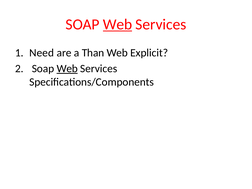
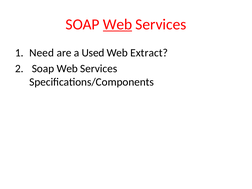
Than: Than -> Used
Explicit: Explicit -> Extract
Web at (67, 69) underline: present -> none
